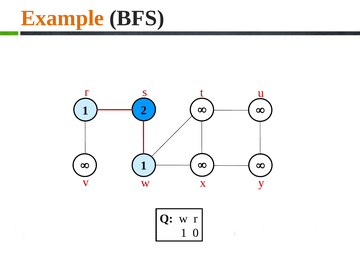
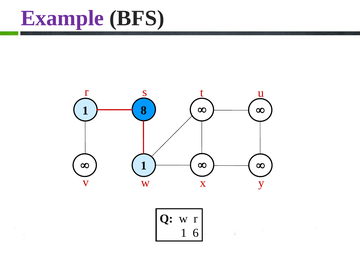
Example colour: orange -> purple
2: 2 -> 8
0: 0 -> 6
